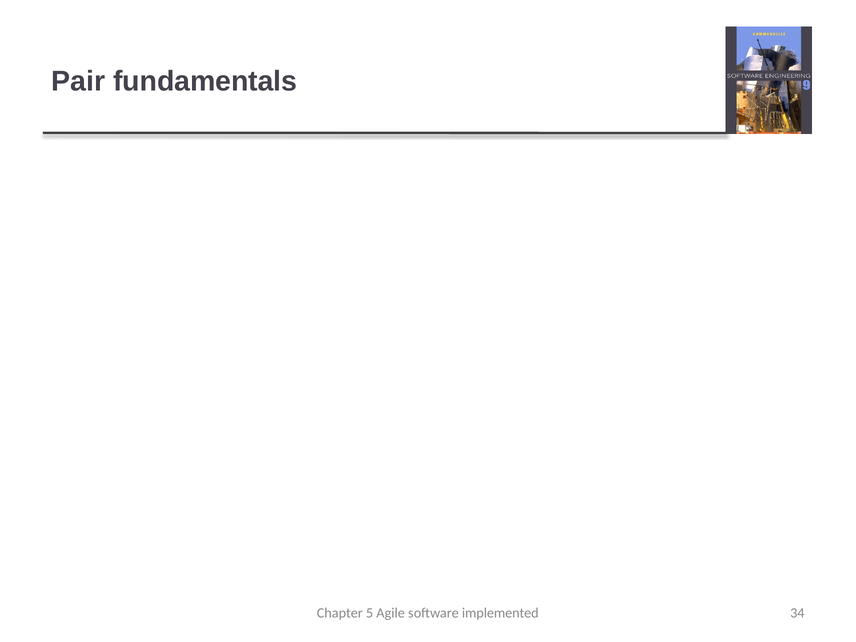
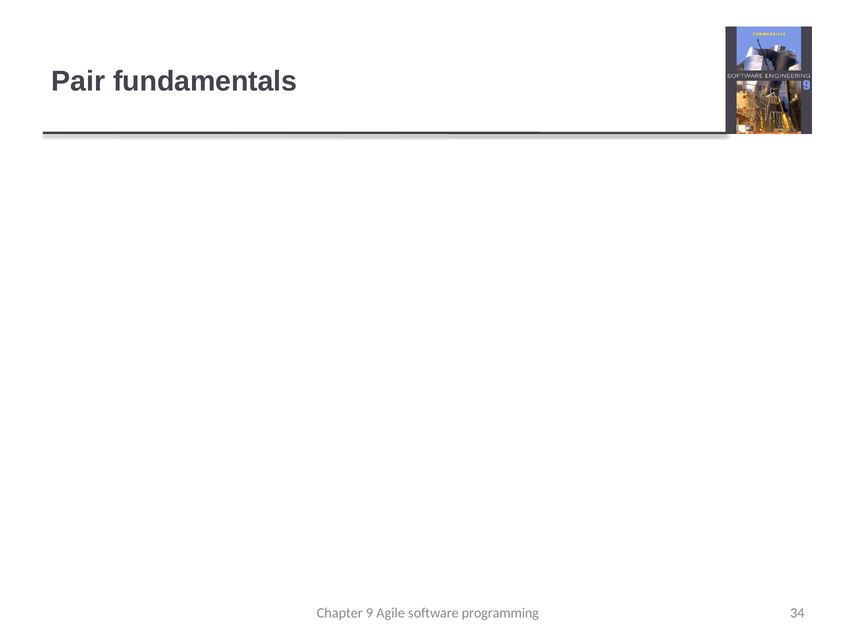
5: 5 -> 9
software implemented: implemented -> programming
